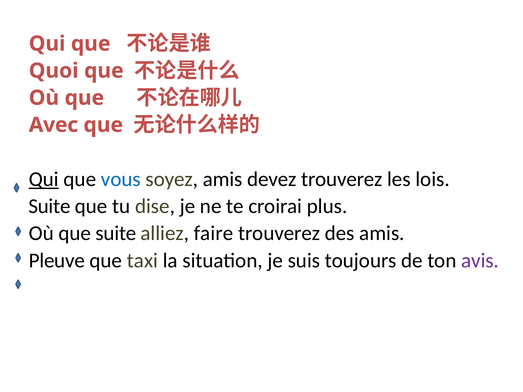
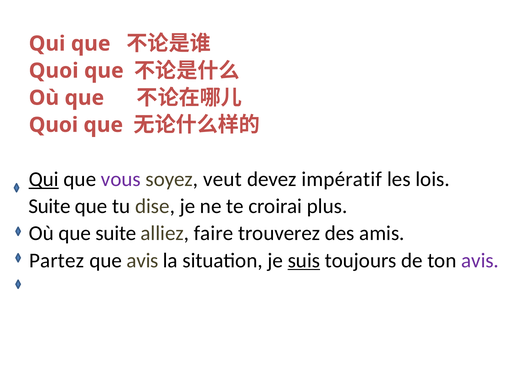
Avec at (53, 125): Avec -> Quoi
vous colour: blue -> purple
soyez amis: amis -> veut
devez trouverez: trouverez -> impératif
Pleuve: Pleuve -> Partez
que taxi: taxi -> avis
suis underline: none -> present
